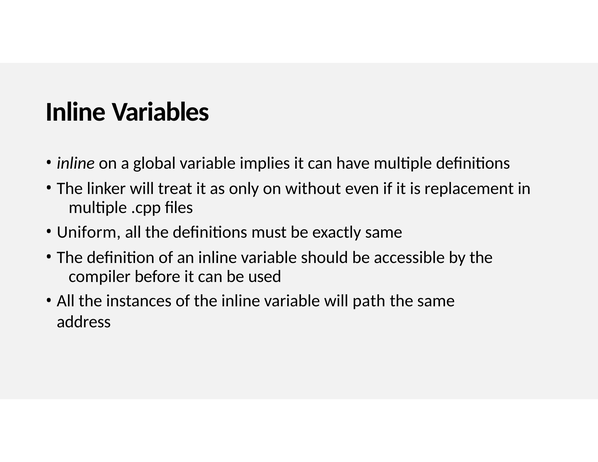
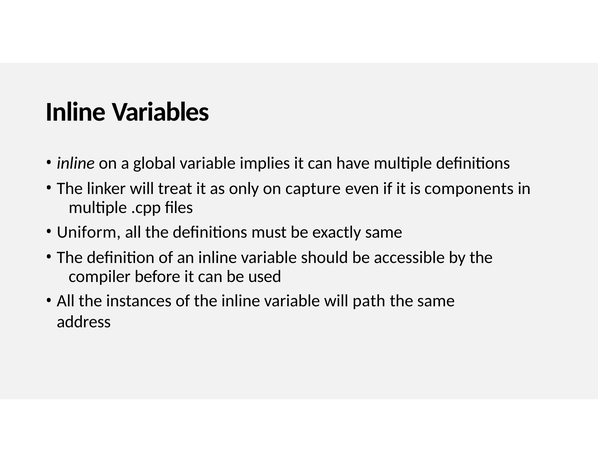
without: without -> capture
replacement: replacement -> components
